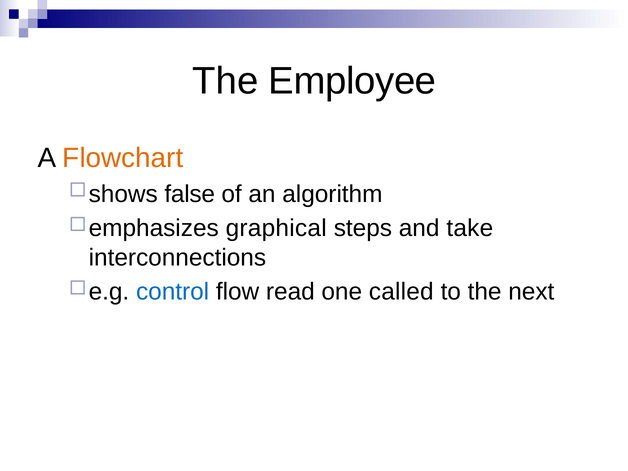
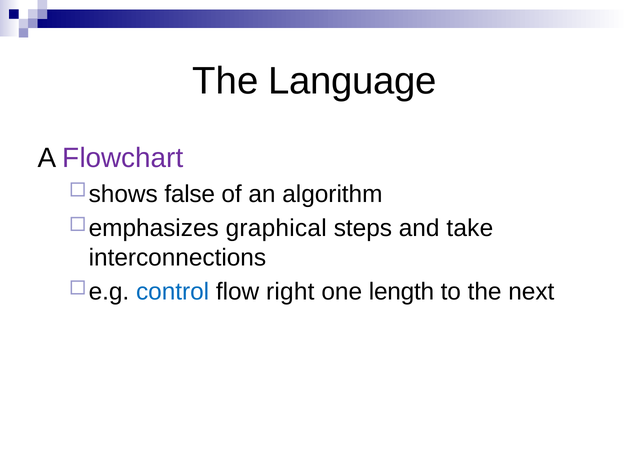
Employee: Employee -> Language
Flowchart colour: orange -> purple
read: read -> right
called: called -> length
